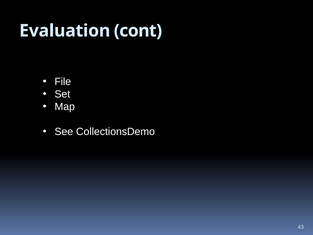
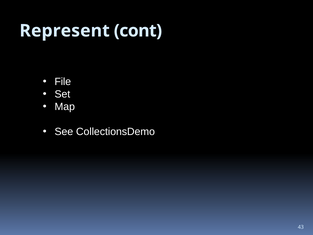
Evaluation: Evaluation -> Represent
